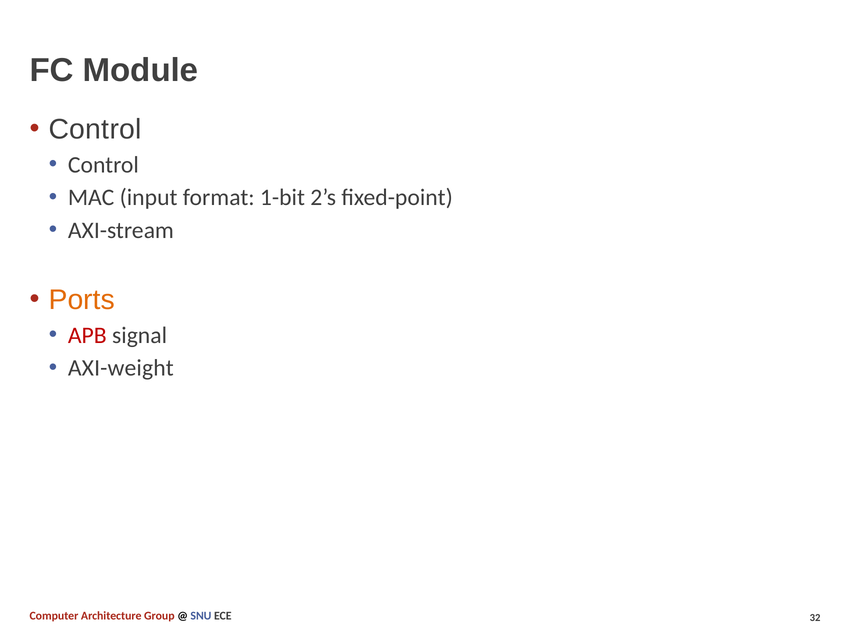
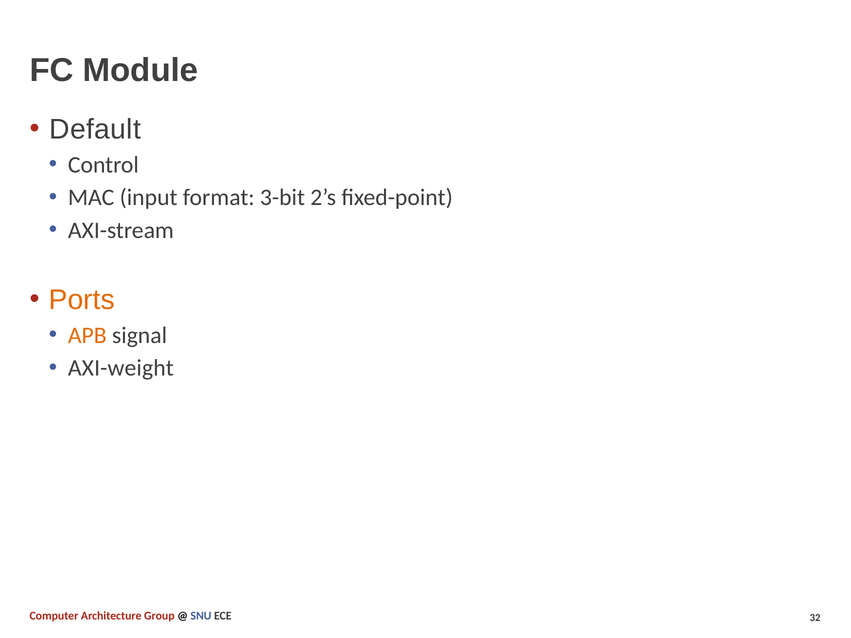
Control at (95, 130): Control -> Default
1-bit: 1-bit -> 3-bit
APB colour: red -> orange
